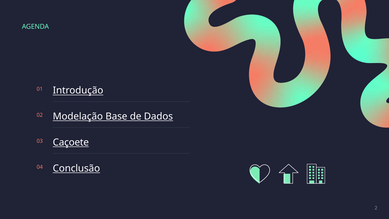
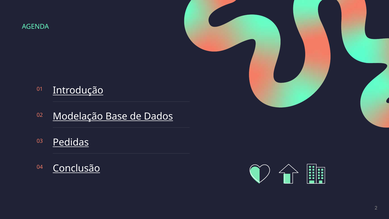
Caçoete: Caçoete -> Pedidas
